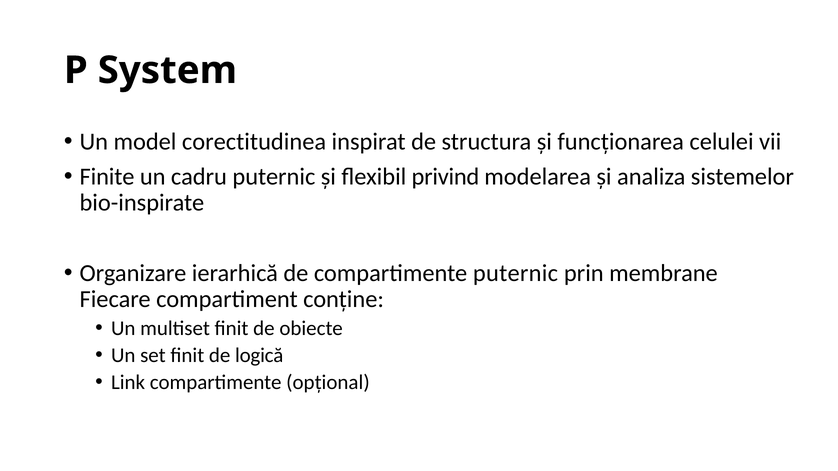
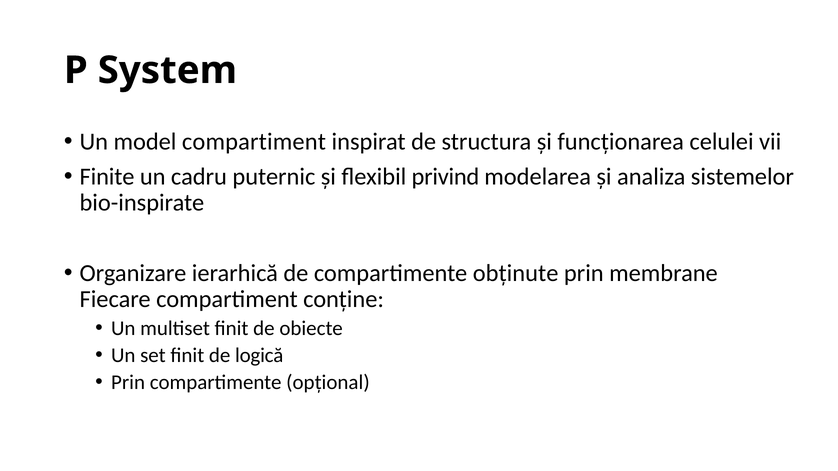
model corectitudinea: corectitudinea -> compartiment
compartimente puternic: puternic -> obținute
Link at (128, 382): Link -> Prin
